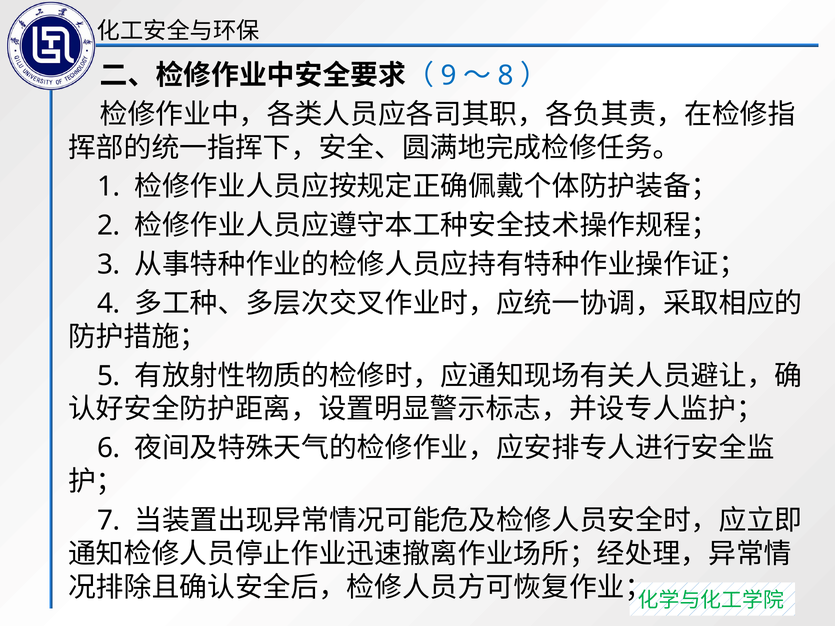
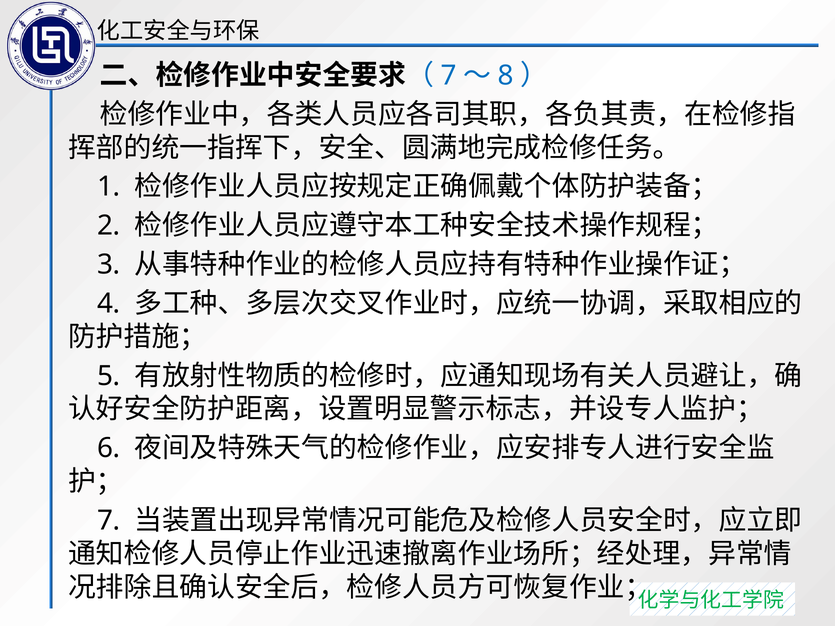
9 at (449, 76): 9 -> 7
